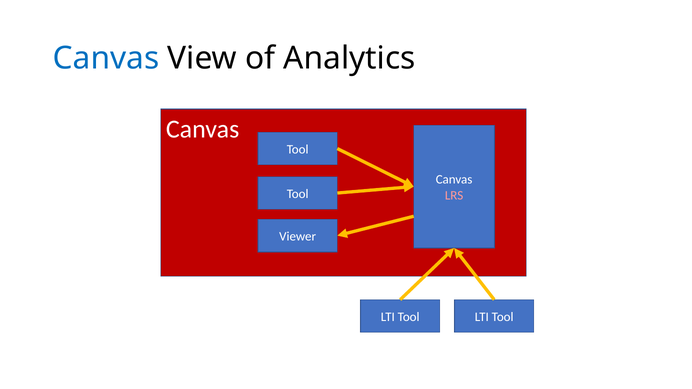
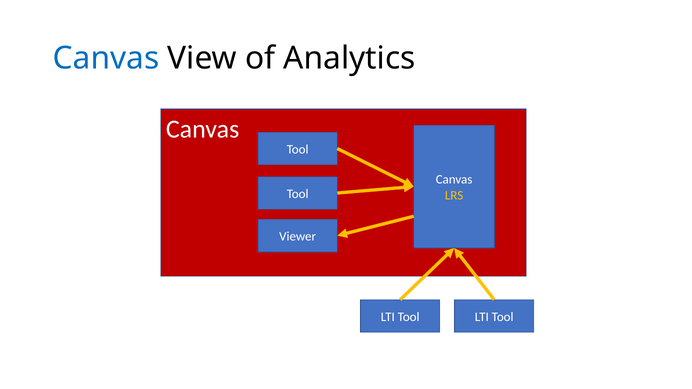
LRS colour: pink -> yellow
